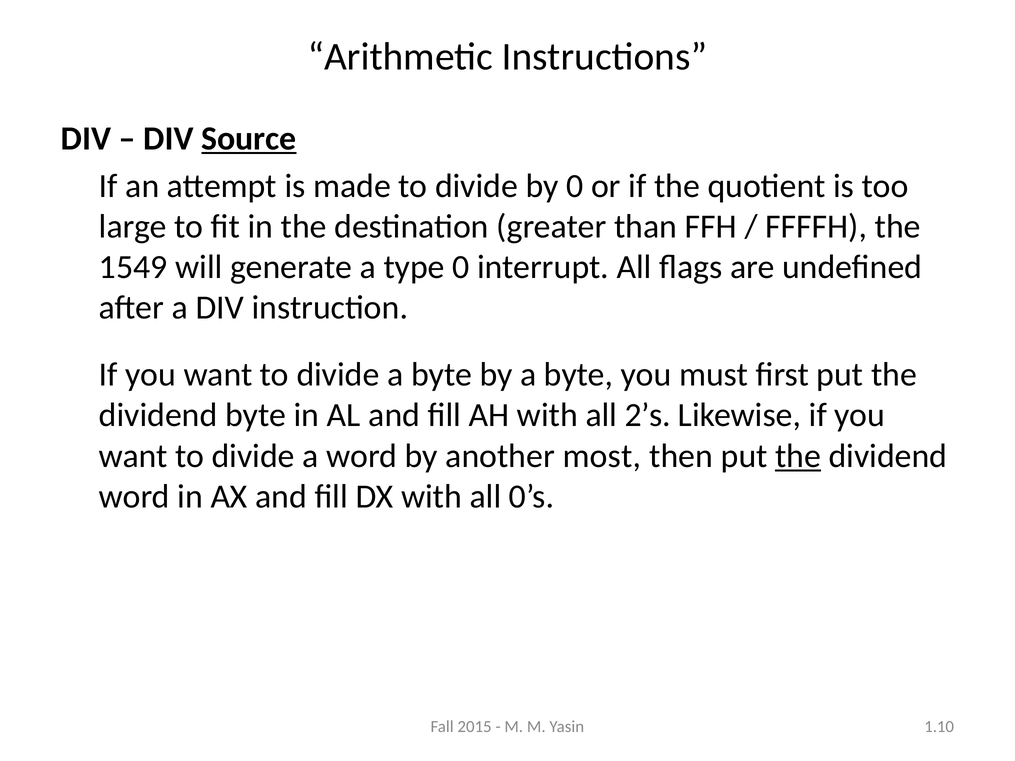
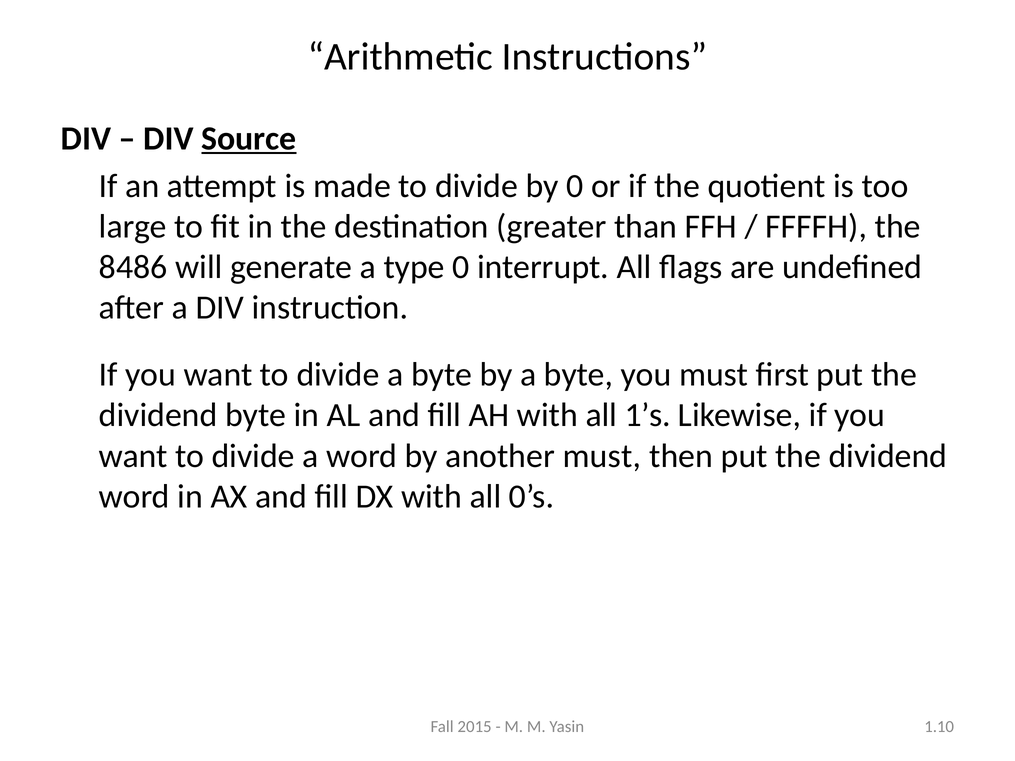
1549: 1549 -> 8486
2’s: 2’s -> 1’s
another most: most -> must
the at (798, 456) underline: present -> none
